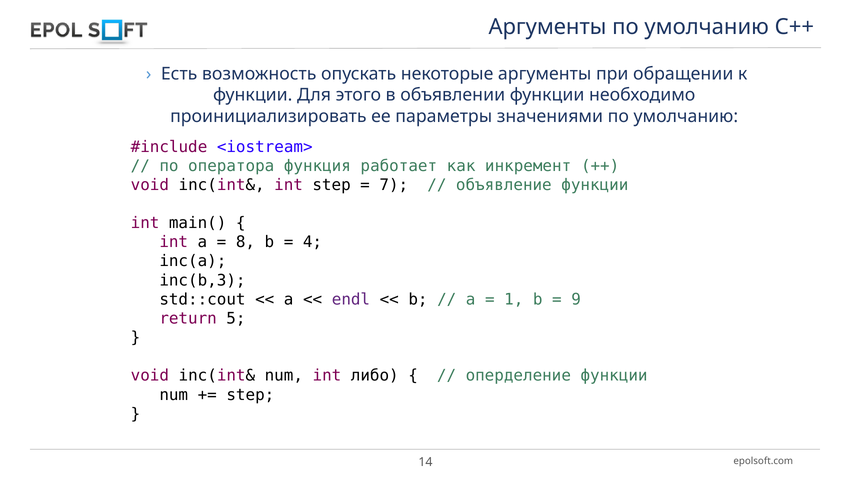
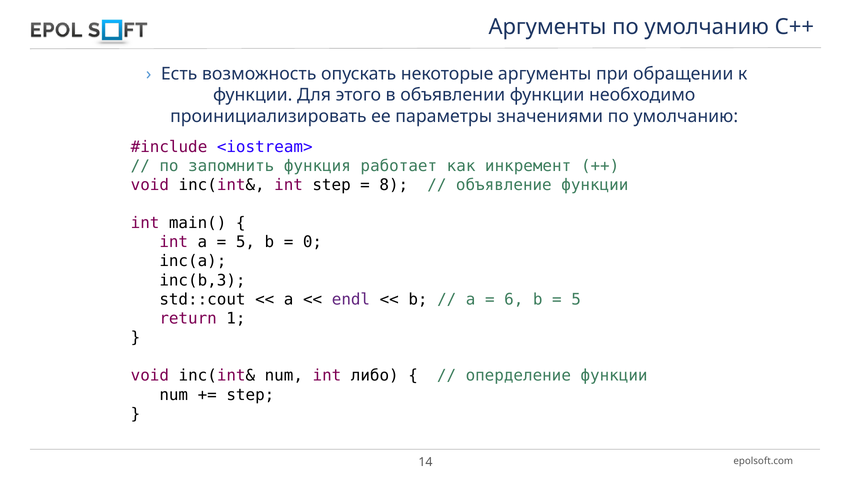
оператора: оператора -> запомнить
7: 7 -> 8
8 at (245, 242): 8 -> 5
4: 4 -> 0
1: 1 -> 6
9 at (576, 300): 9 -> 5
5: 5 -> 1
